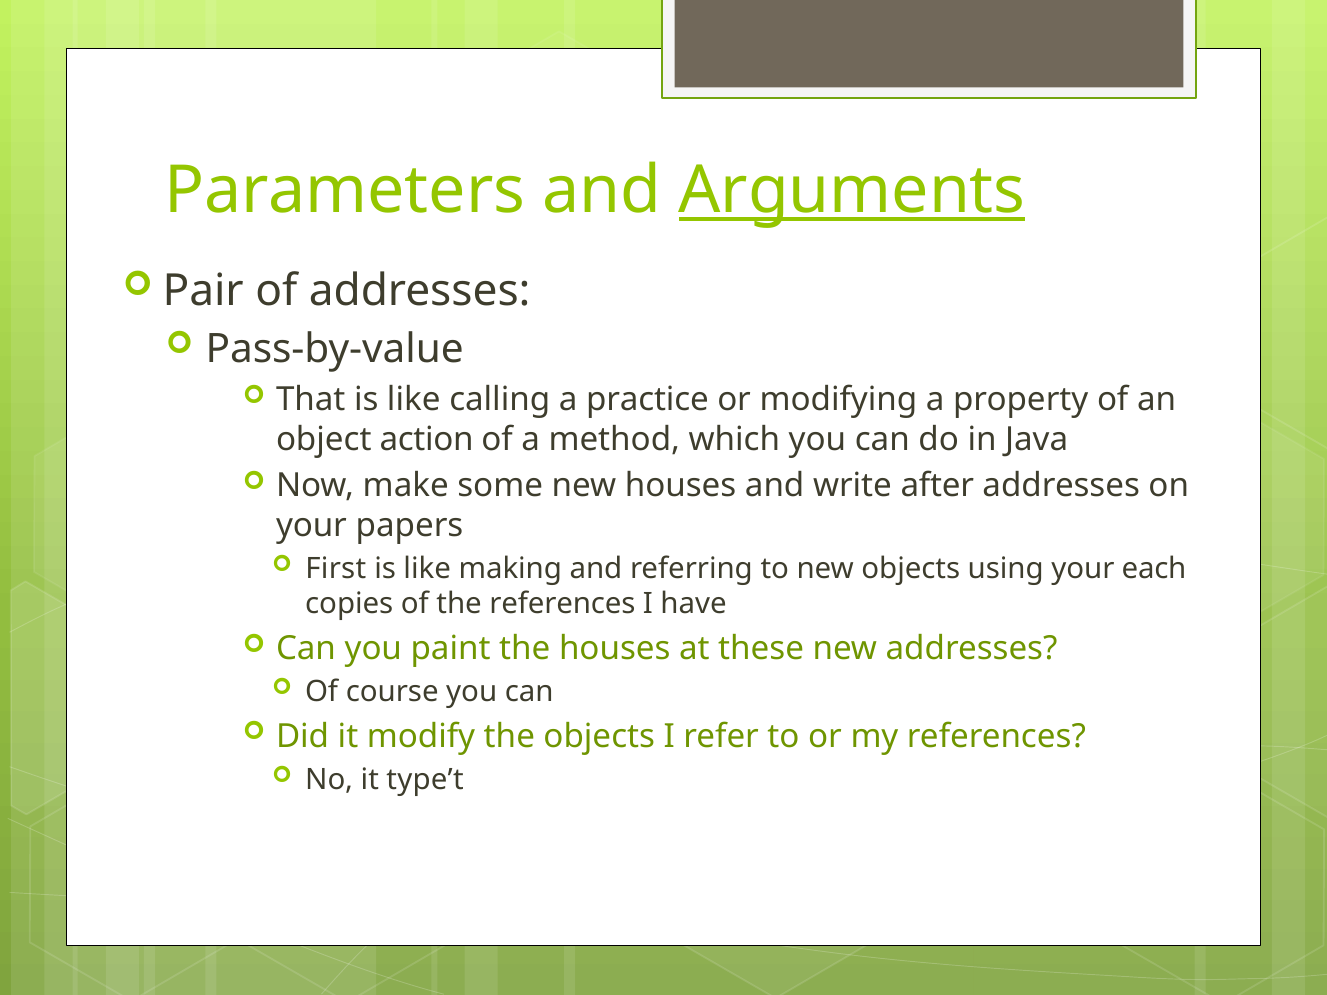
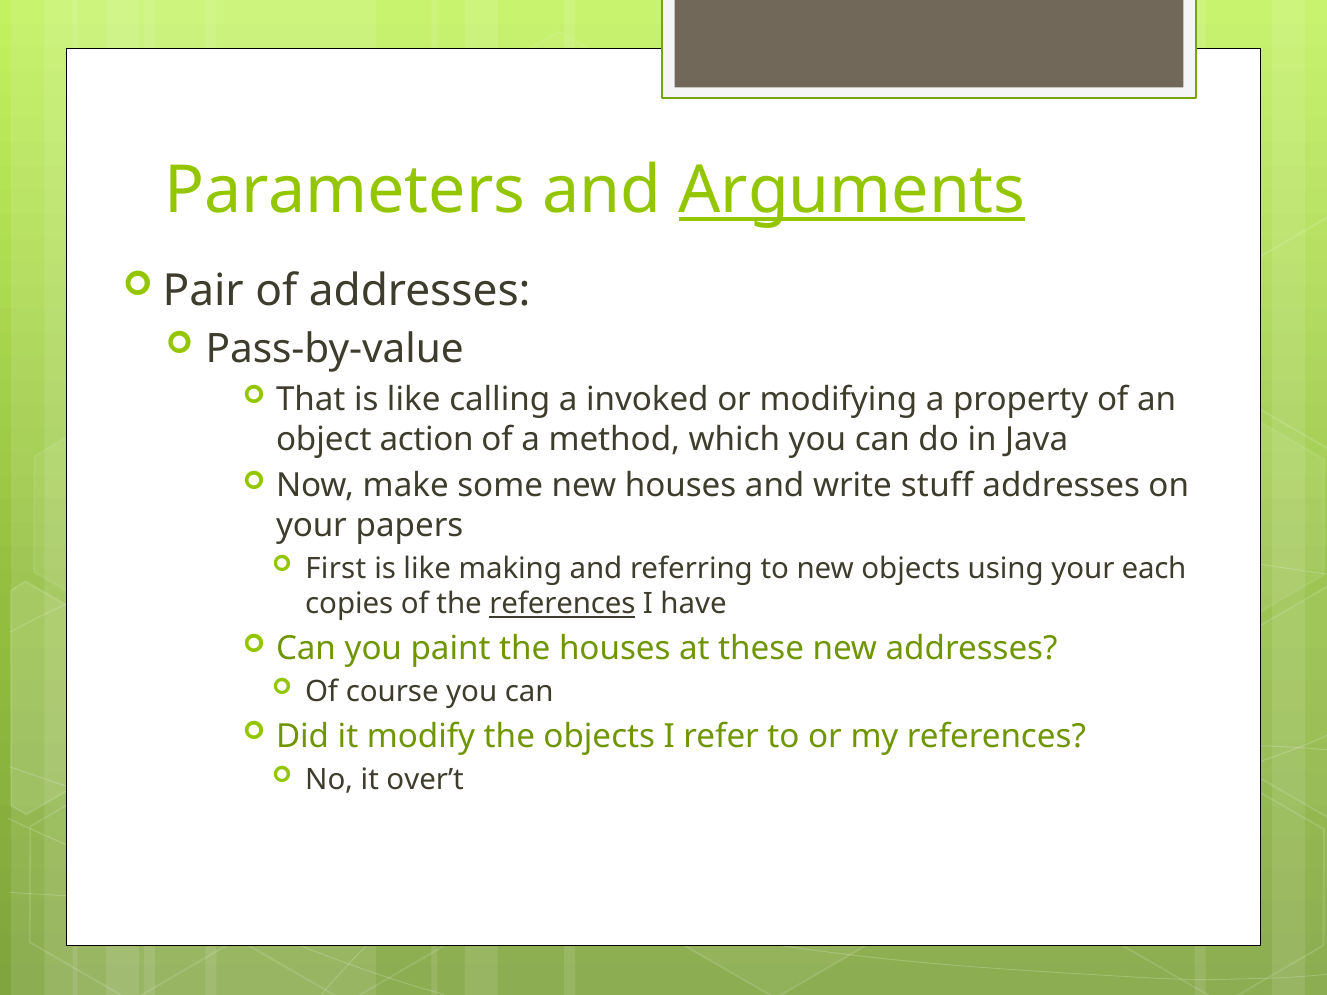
practice: practice -> invoked
after: after -> stuff
references at (562, 604) underline: none -> present
type’t: type’t -> over’t
